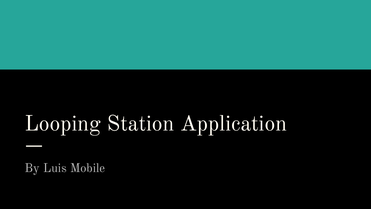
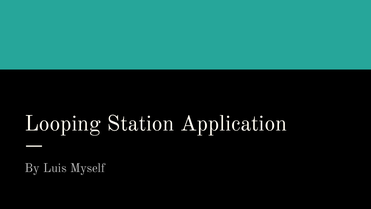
Mobile: Mobile -> Myself
